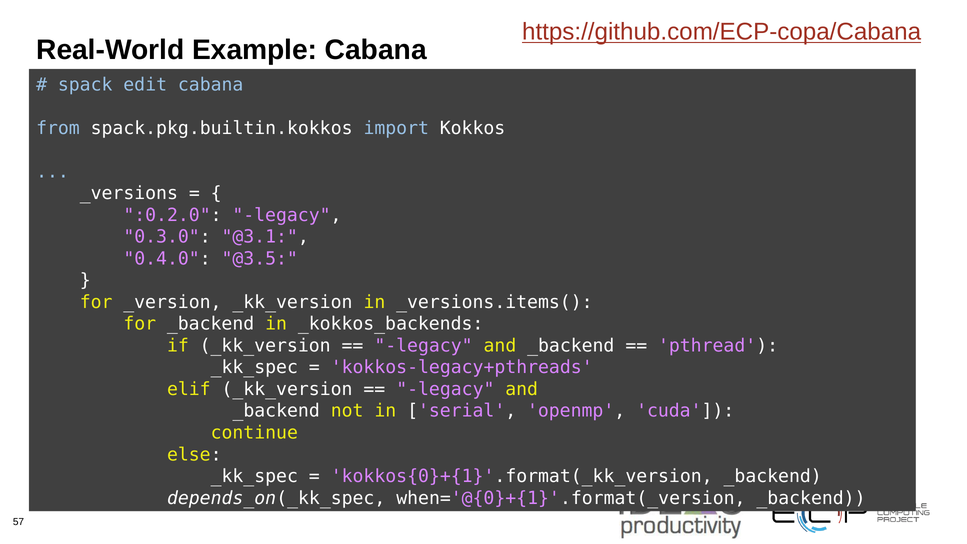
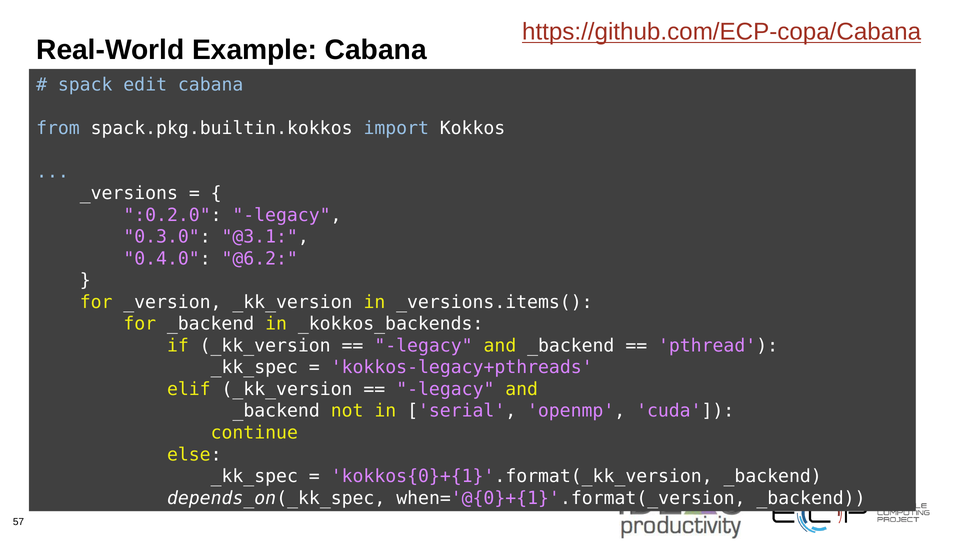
@3.5: @3.5 -> @6.2
